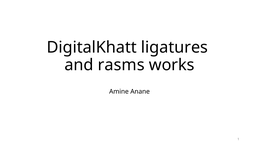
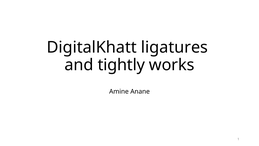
rasms: rasms -> tightly
